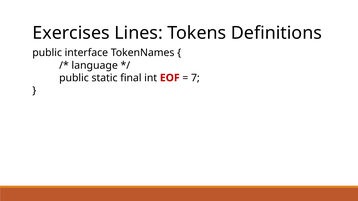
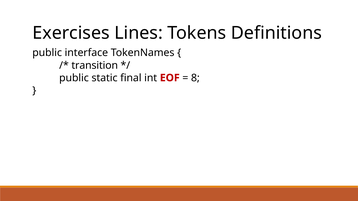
language: language -> transition
7: 7 -> 8
